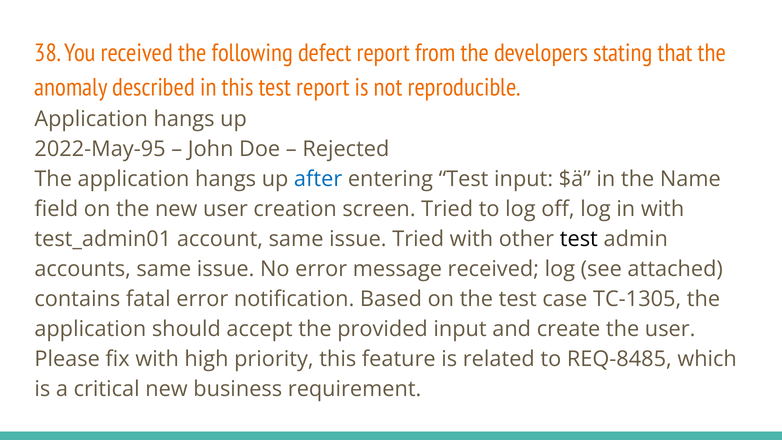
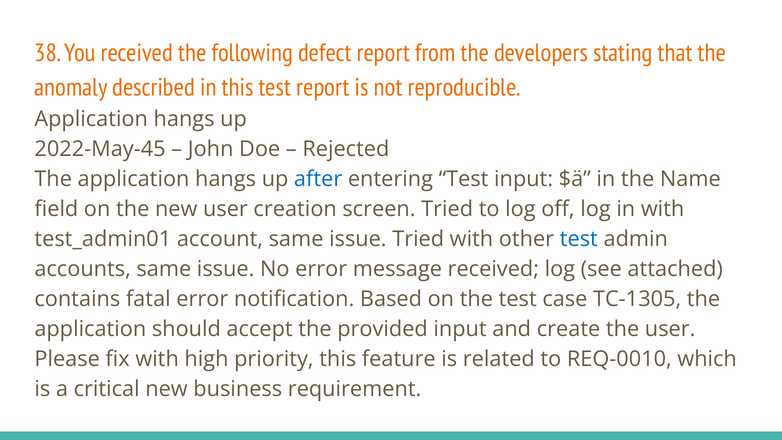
2022-May-95: 2022-May-95 -> 2022-May-45
test at (579, 239) colour: black -> blue
REQ-8485: REQ-8485 -> REQ-0010
